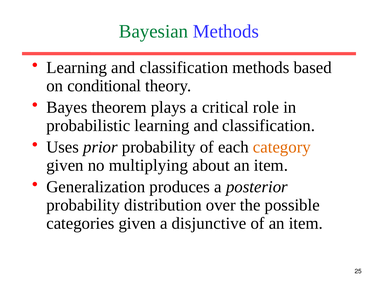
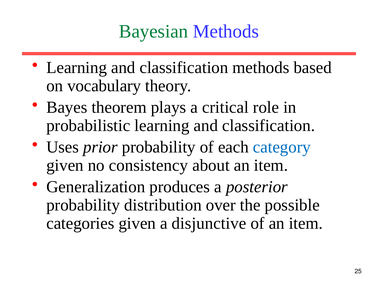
conditional: conditional -> vocabulary
category colour: orange -> blue
multiplying: multiplying -> consistency
